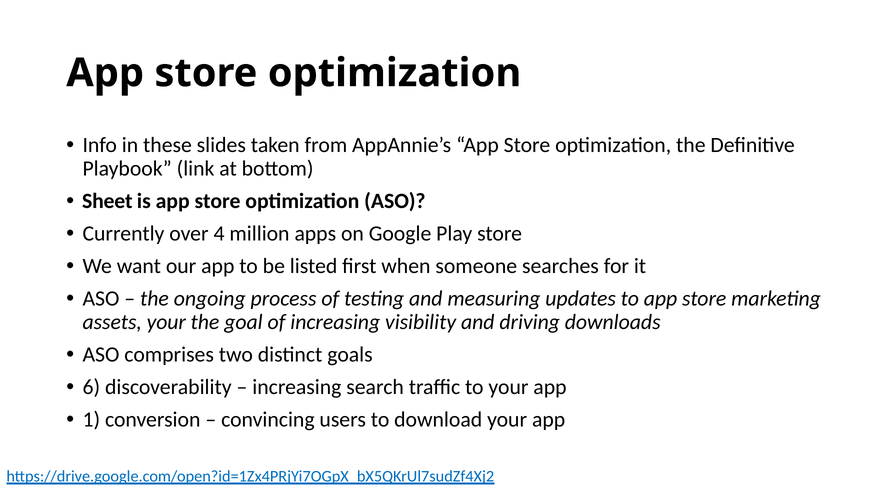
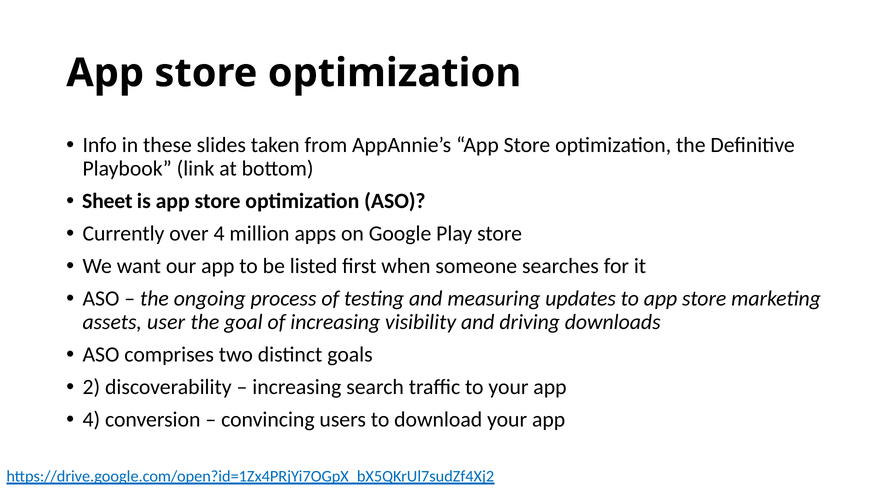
assets your: your -> user
6: 6 -> 2
1 at (91, 419): 1 -> 4
